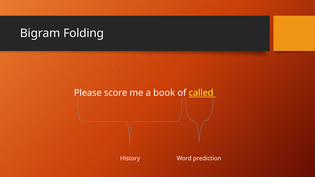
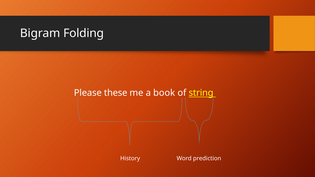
score: score -> these
called: called -> string
